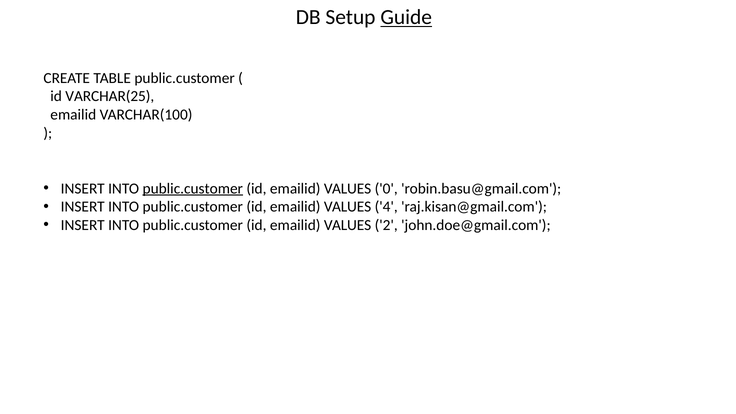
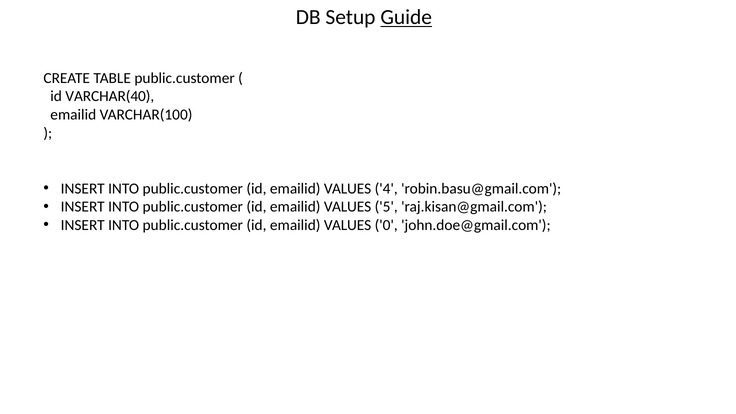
VARCHAR(25: VARCHAR(25 -> VARCHAR(40
public.customer at (193, 188) underline: present -> none
0: 0 -> 4
4: 4 -> 5
2: 2 -> 0
